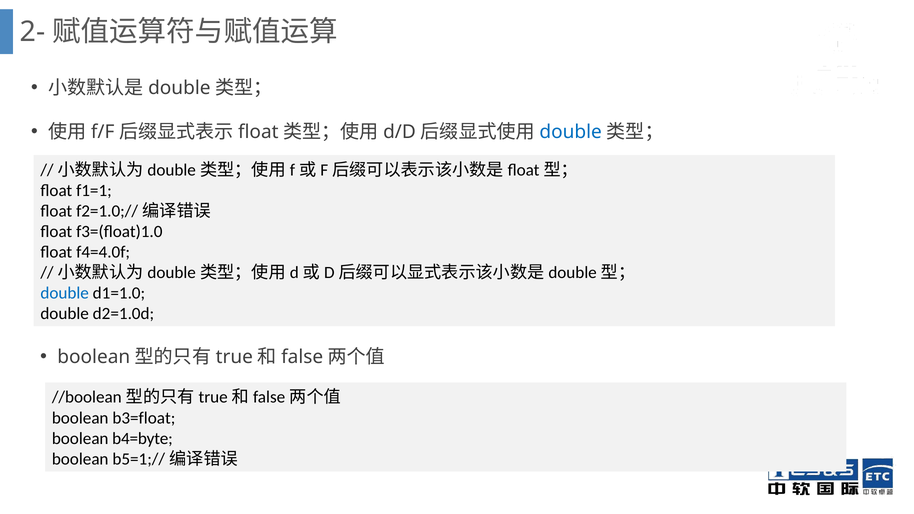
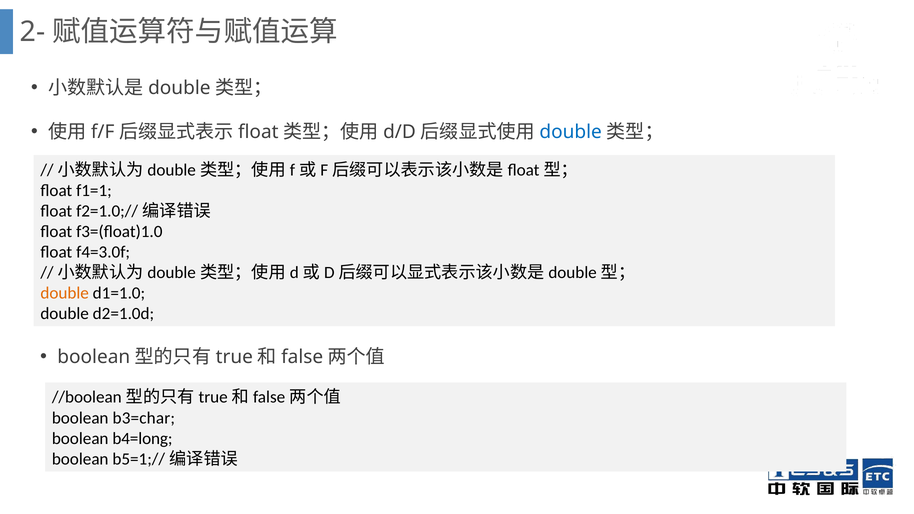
f4=4.0f: f4=4.0f -> f4=3.0f
double at (65, 293) colour: blue -> orange
b3=float: b3=float -> b3=char
b4=byte: b4=byte -> b4=long
